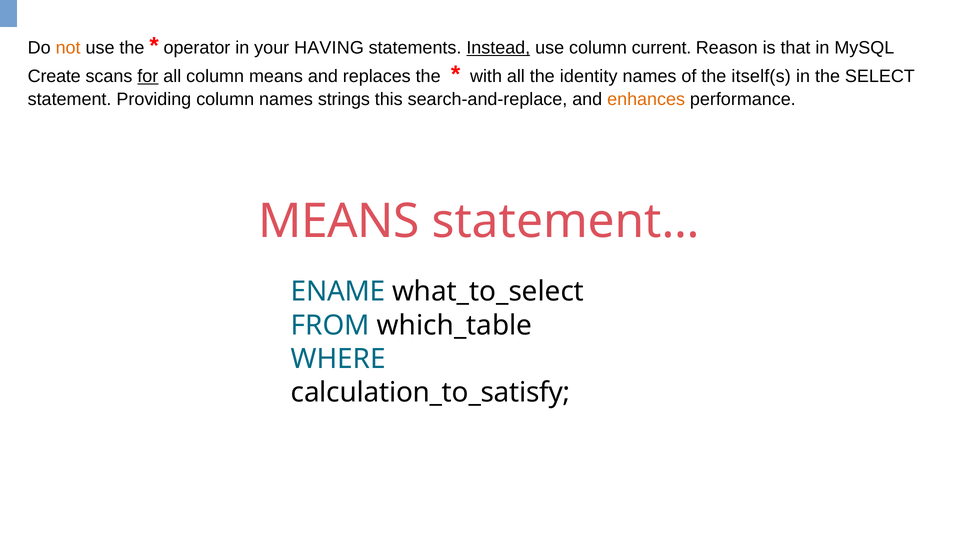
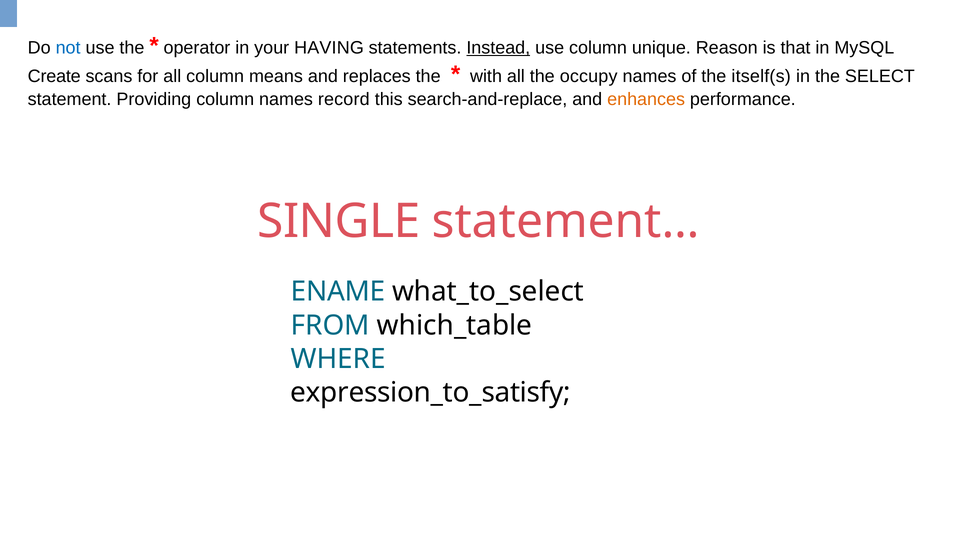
not colour: orange -> blue
current: current -> unique
for underline: present -> none
identity: identity -> occupy
strings: strings -> record
MEANS at (339, 221): MEANS -> SINGLE
calculation_to_satisfy: calculation_to_satisfy -> expression_to_satisfy
